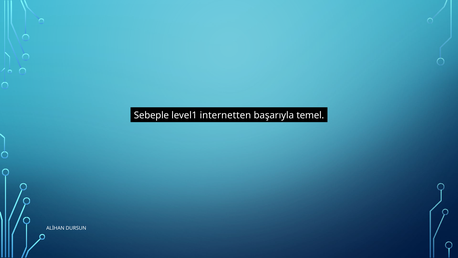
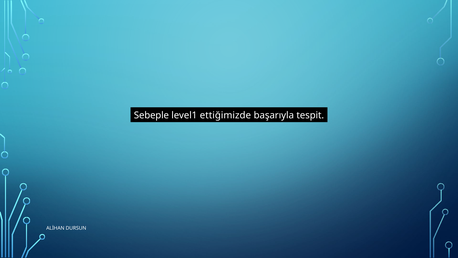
internetten: internetten -> ettiğimizde
temel: temel -> tespit
